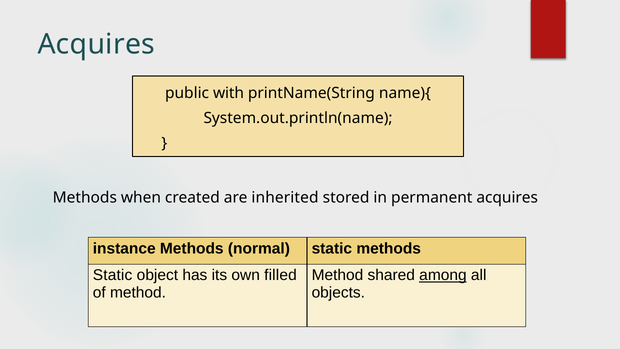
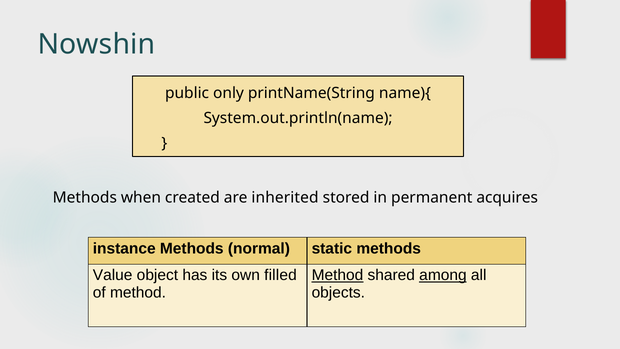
Acquires at (96, 44): Acquires -> Nowshin
with: with -> only
Static at (113, 275): Static -> Value
Method at (337, 275) underline: none -> present
